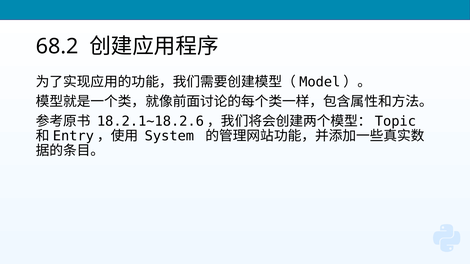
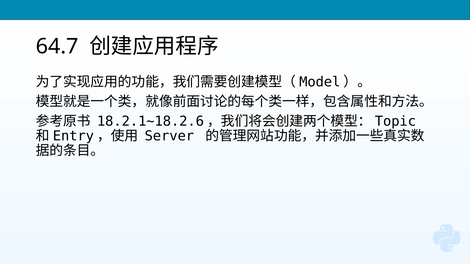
68.2: 68.2 -> 64.7
System: System -> Server
